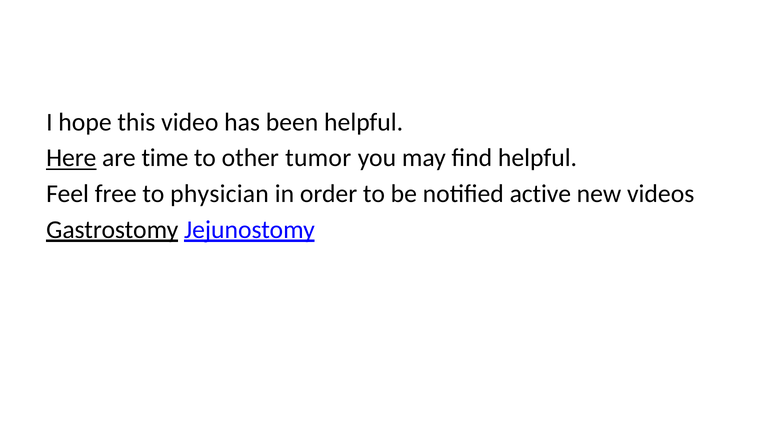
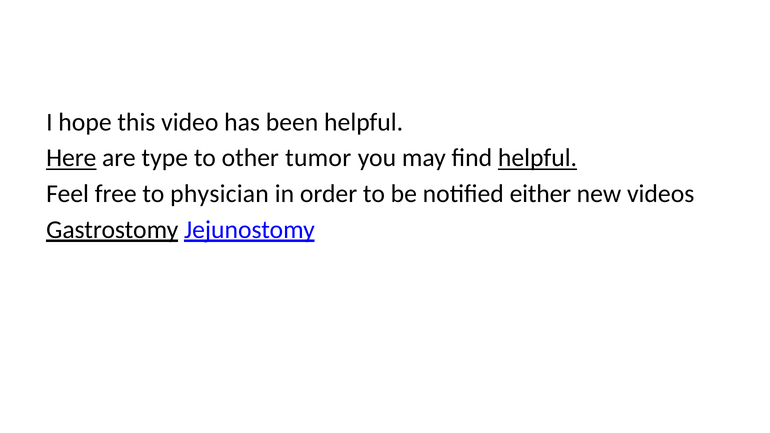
time: time -> type
helpful at (538, 158) underline: none -> present
active: active -> either
